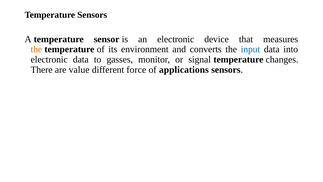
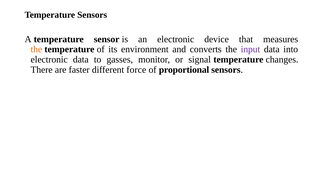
input colour: blue -> purple
value: value -> faster
applications: applications -> proportional
